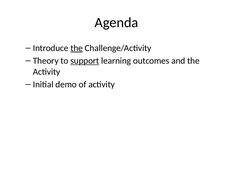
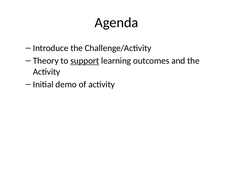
the at (77, 48) underline: present -> none
